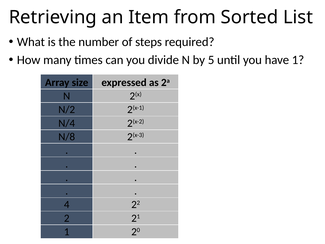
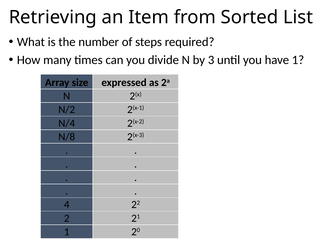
5: 5 -> 3
